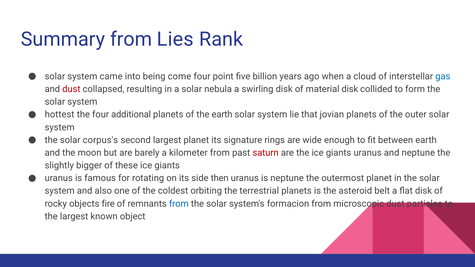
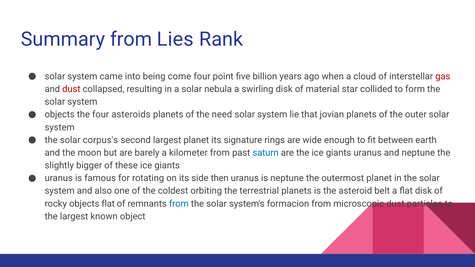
gas colour: blue -> red
material disk: disk -> star
hottest at (60, 115): hottest -> objects
additional: additional -> asteroids
the earth: earth -> need
saturn colour: red -> blue
objects fire: fire -> flat
